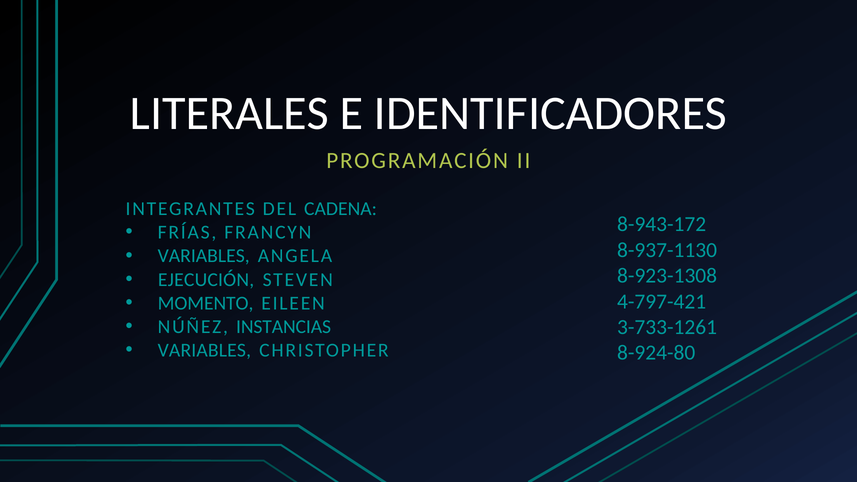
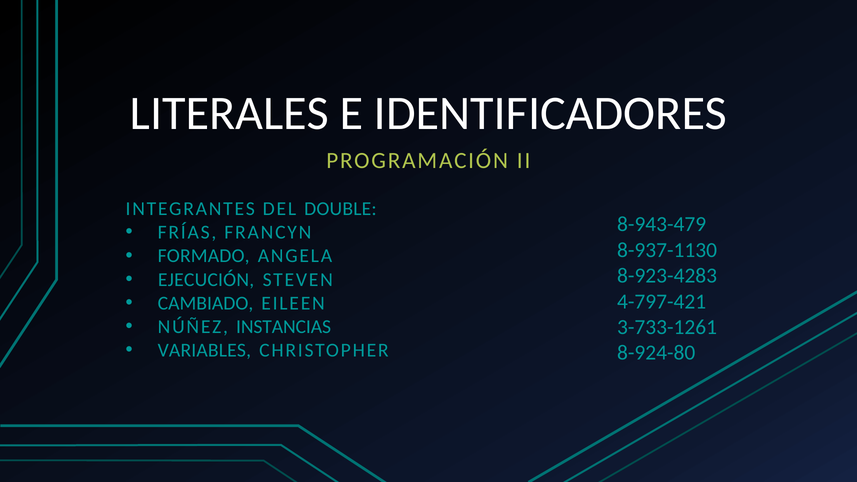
CADENA: CADENA -> DOUBLE
8-943-172: 8-943-172 -> 8-943-479
VARIABLES at (204, 256): VARIABLES -> FORMADO
8-923-1308: 8-923-1308 -> 8-923-4283
MOMENTO: MOMENTO -> CAMBIADO
